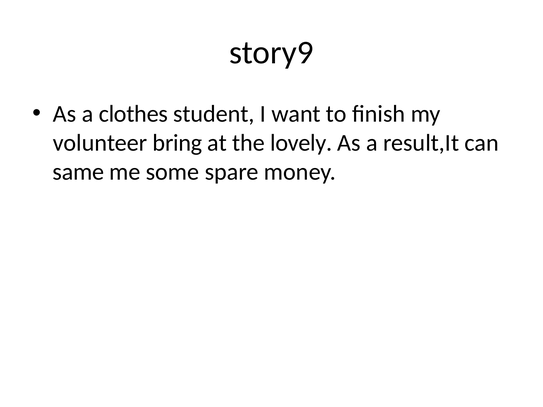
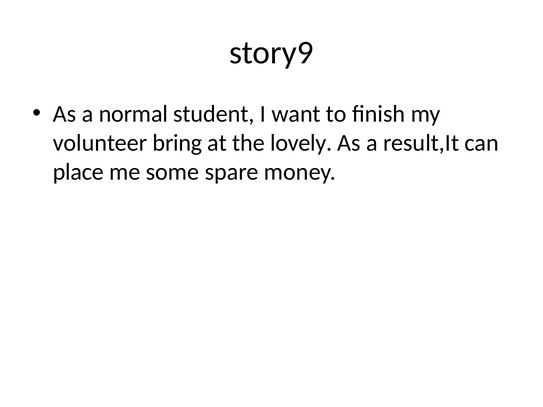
clothes: clothes -> normal
same: same -> place
